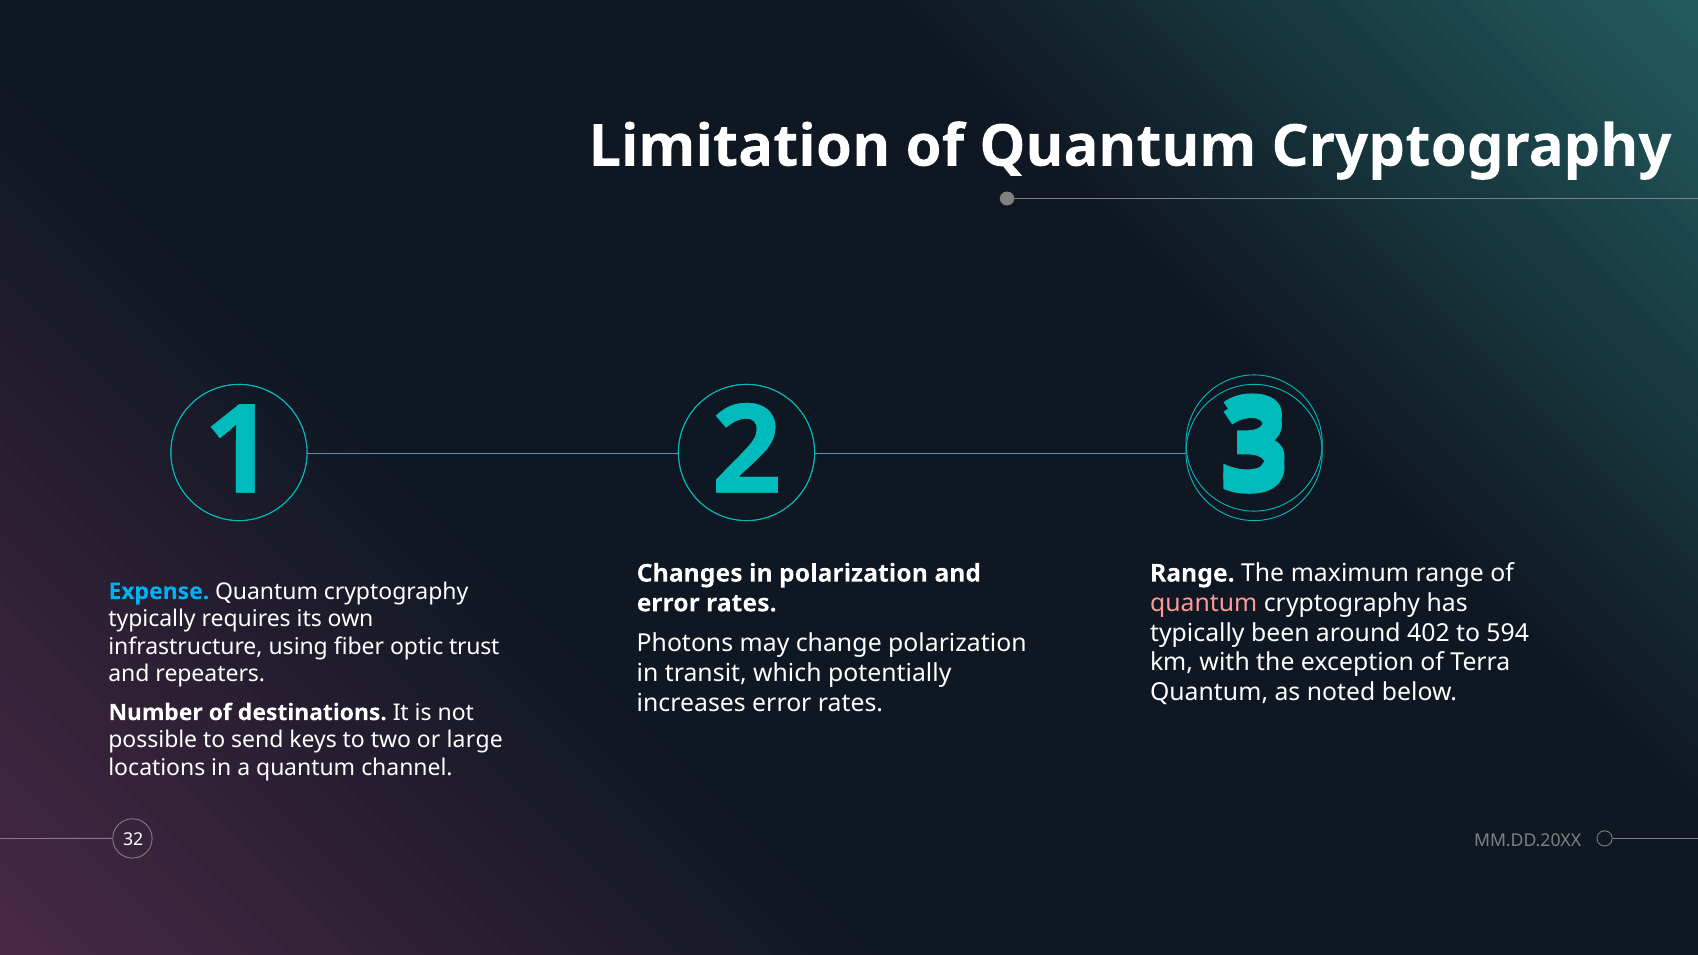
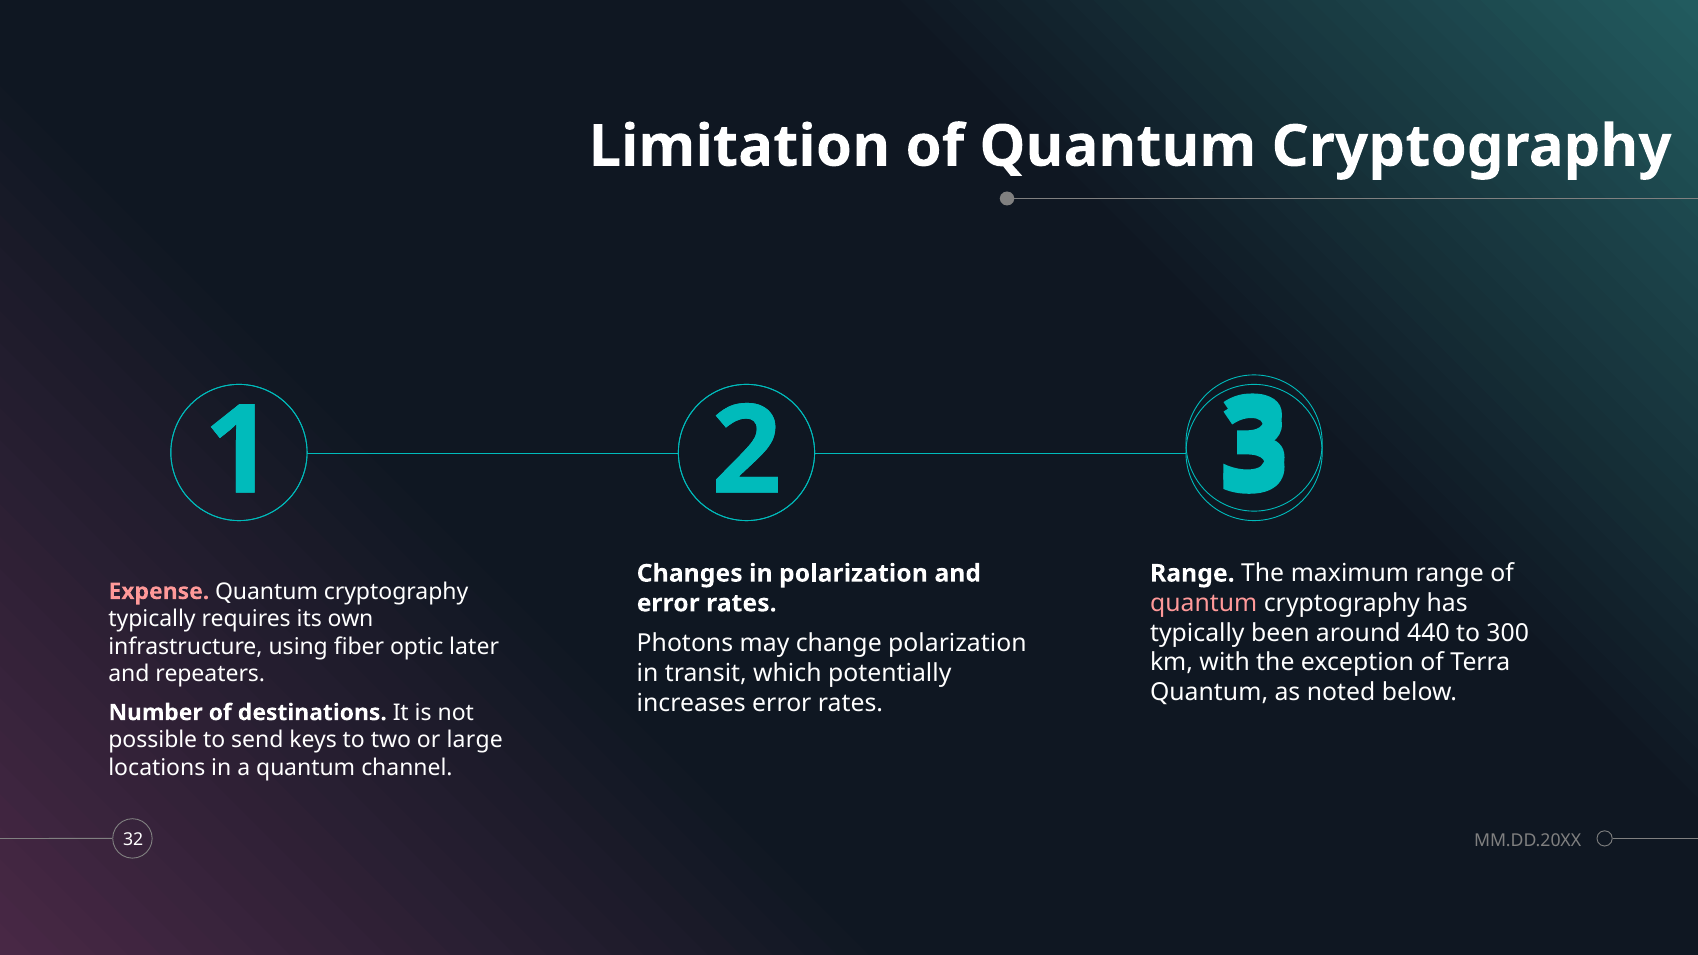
Expense colour: light blue -> pink
402: 402 -> 440
594: 594 -> 300
trust: trust -> later
